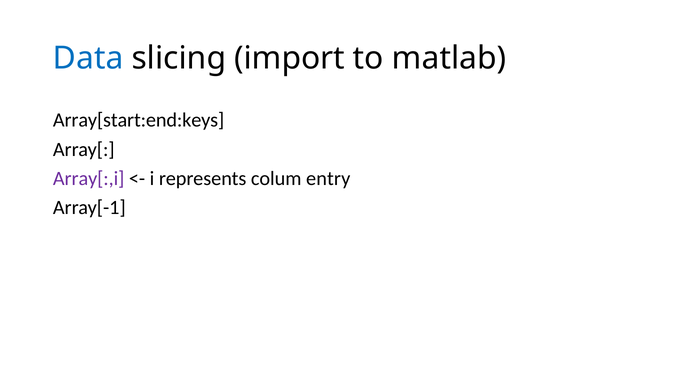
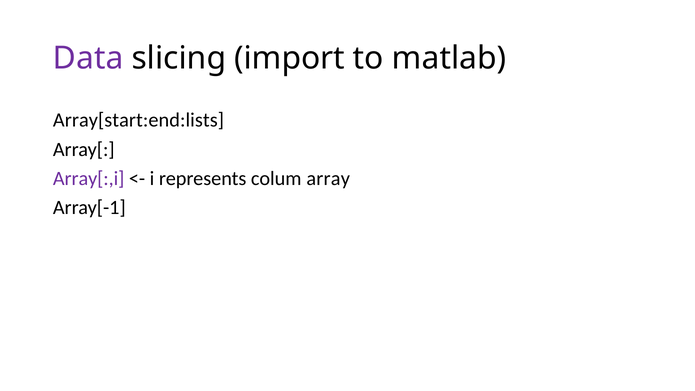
Data colour: blue -> purple
Array[start:end:keys: Array[start:end:keys -> Array[start:end:lists
entry: entry -> array
